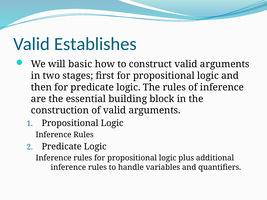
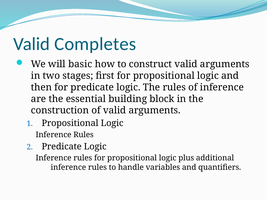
Establishes: Establishes -> Completes
